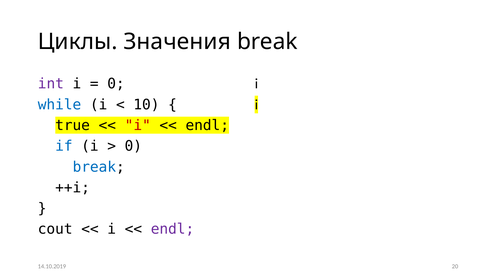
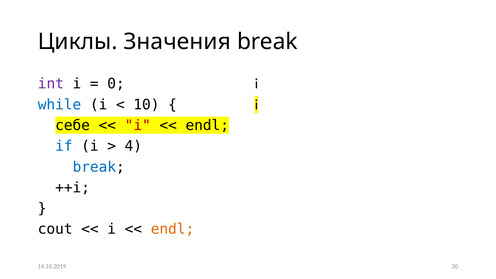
true: true -> себе
0 at (133, 146): 0 -> 4
endl at (172, 229) colour: purple -> orange
